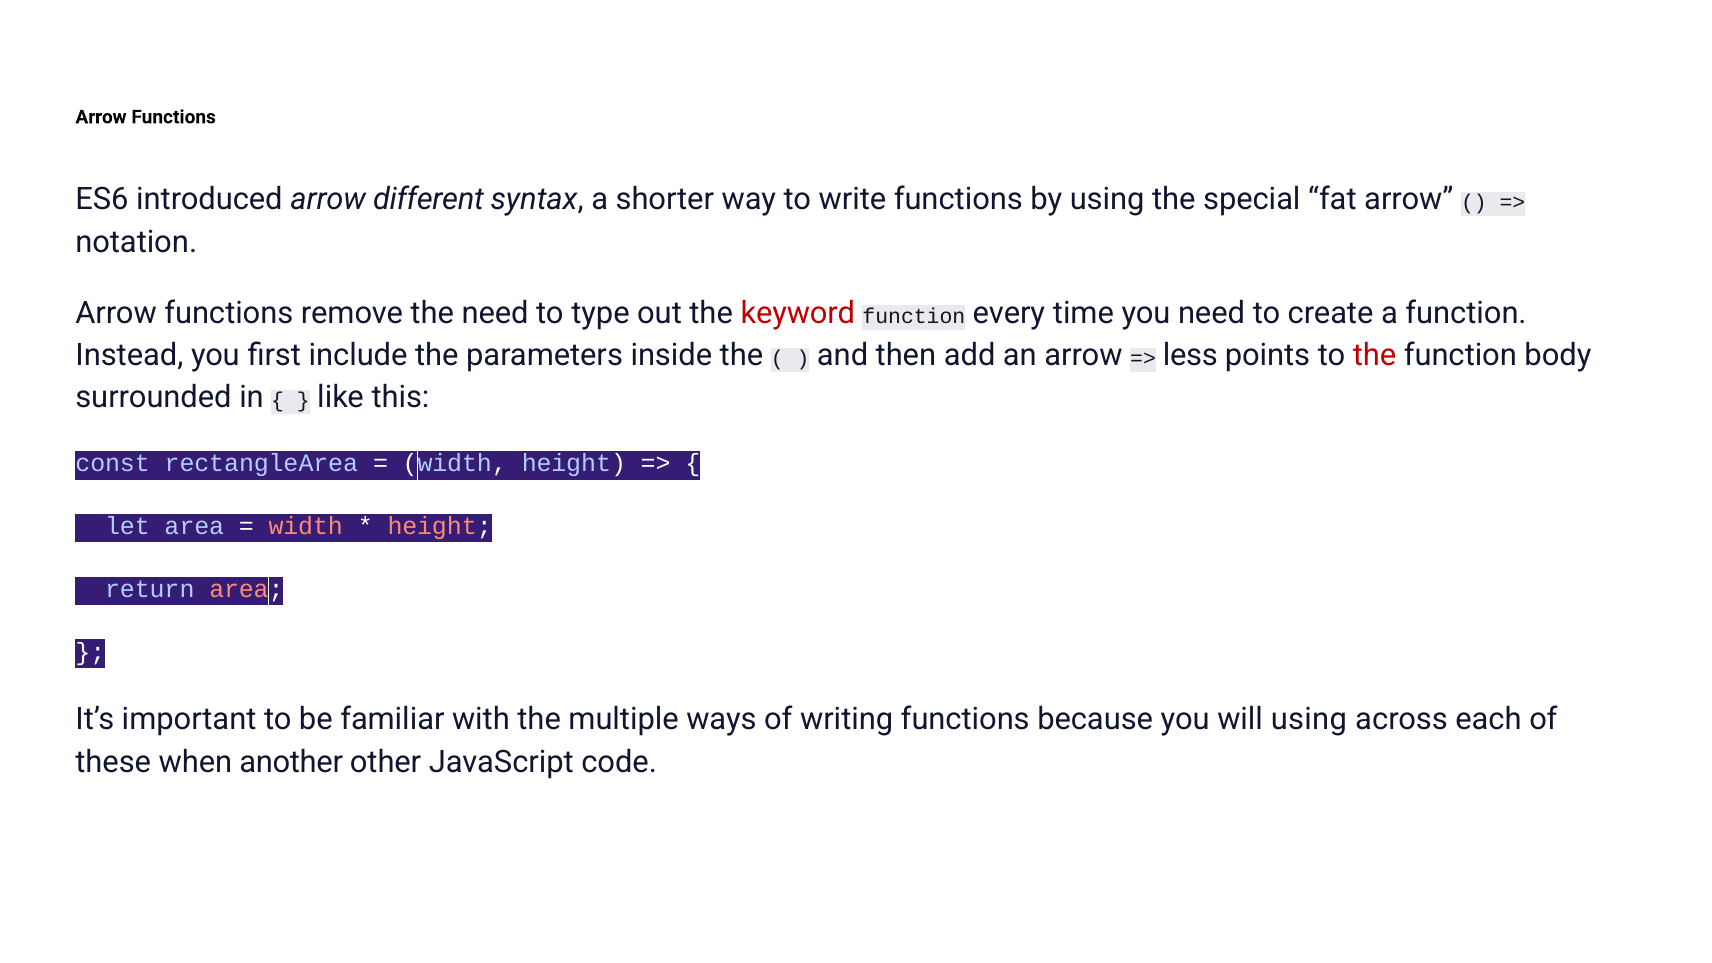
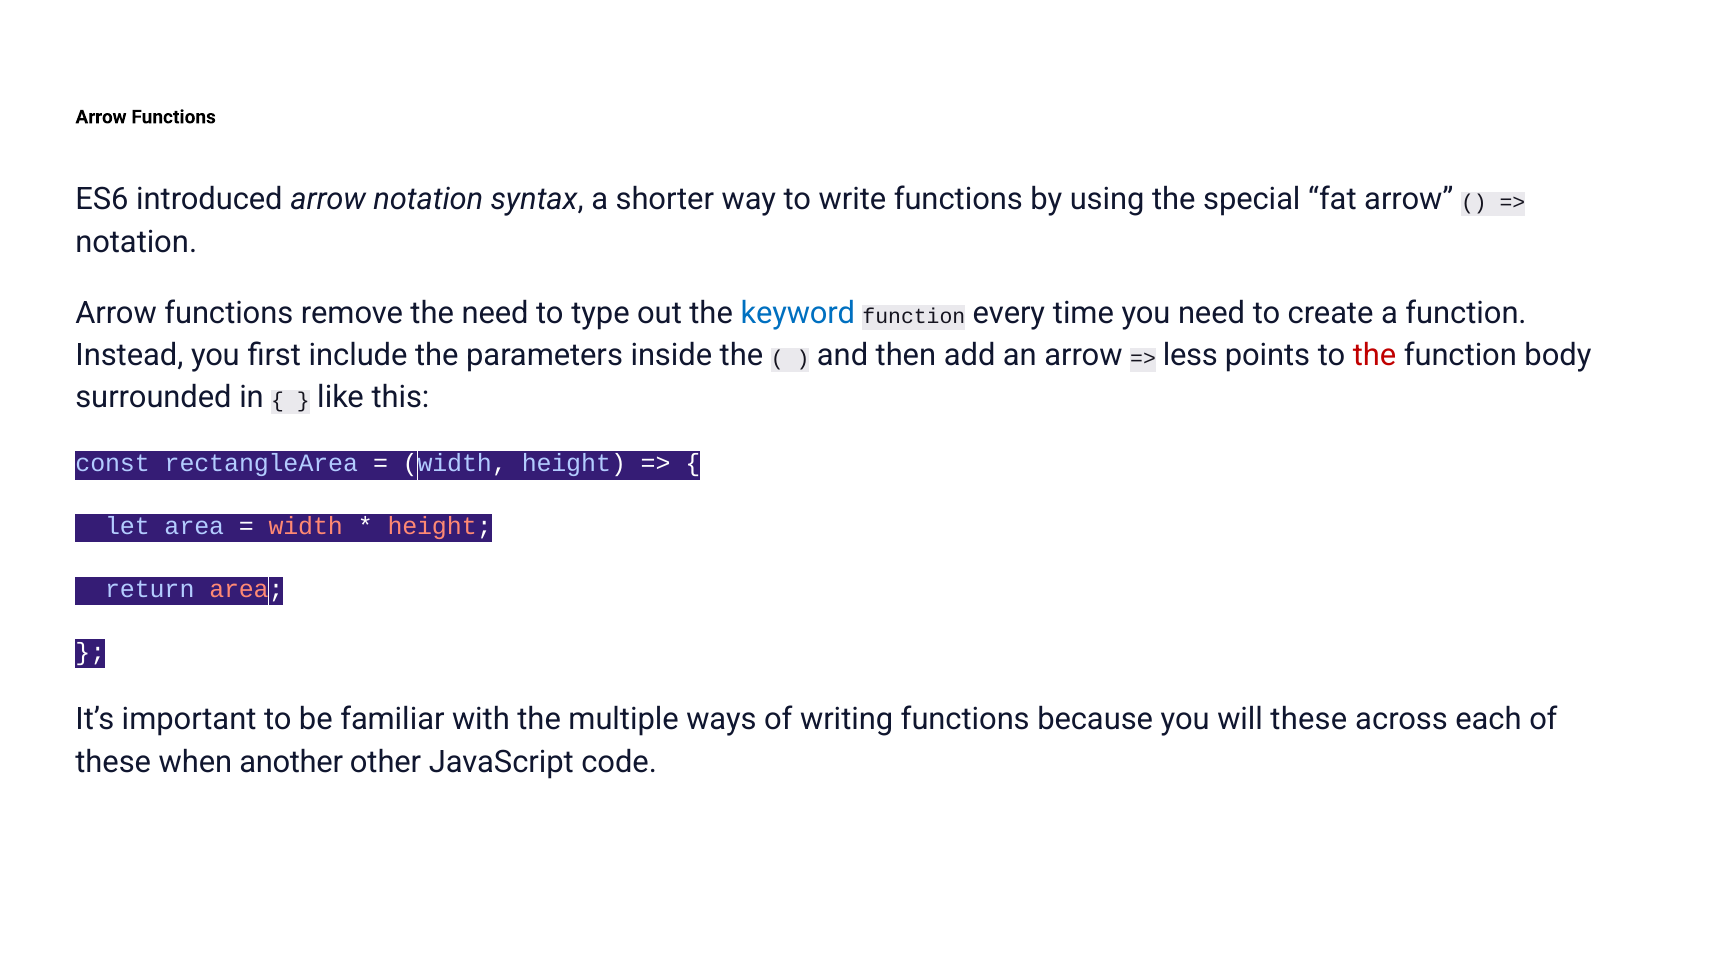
arrow different: different -> notation
keyword colour: red -> blue
will using: using -> these
